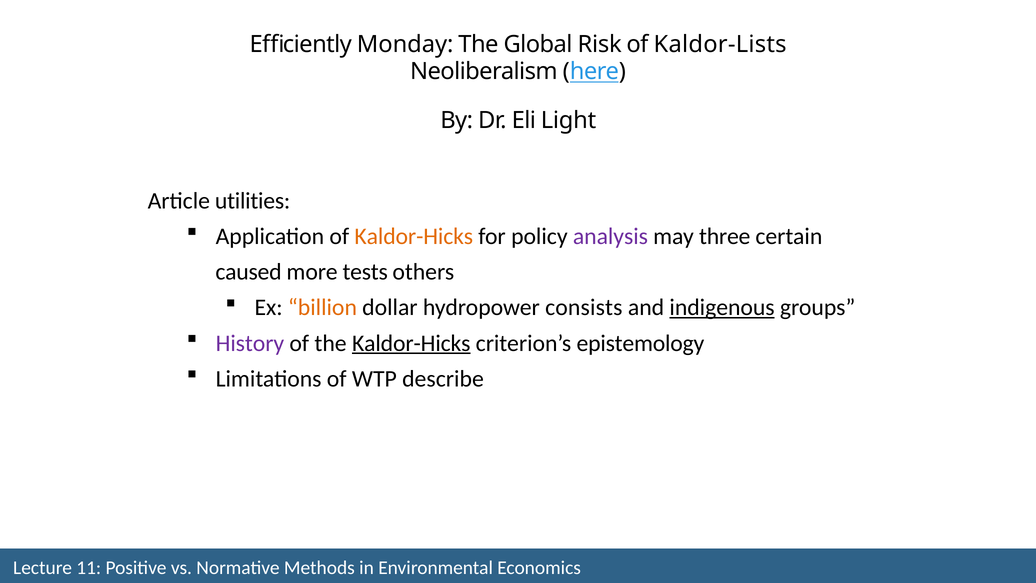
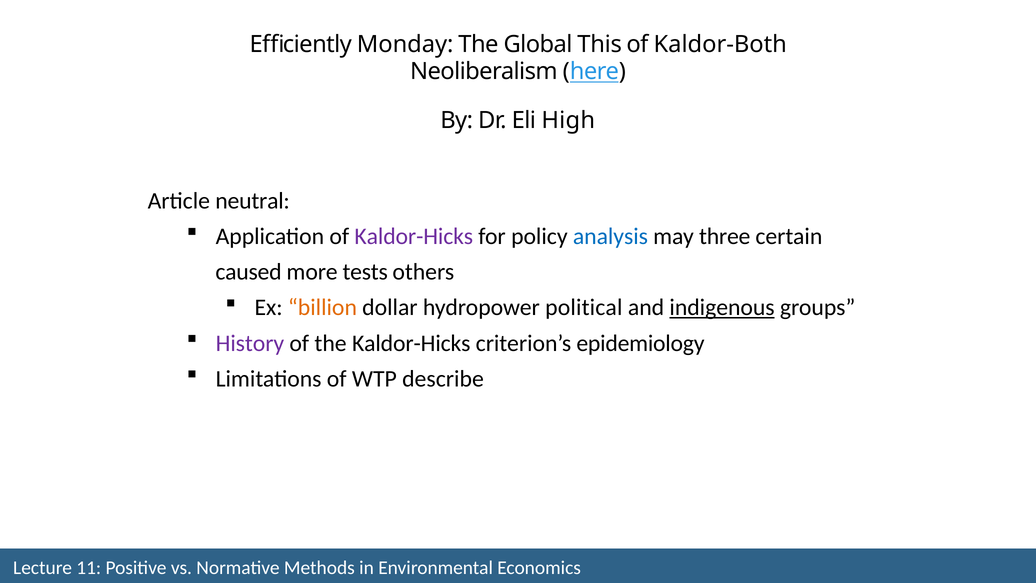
Risk: Risk -> This
Kaldor-Lists: Kaldor-Lists -> Kaldor-Both
Light: Light -> High
utilities: utilities -> neutral
Kaldor-Hicks at (414, 236) colour: orange -> purple
analysis colour: purple -> blue
consists: consists -> political
Kaldor-Hicks at (411, 343) underline: present -> none
epistemology: epistemology -> epidemiology
